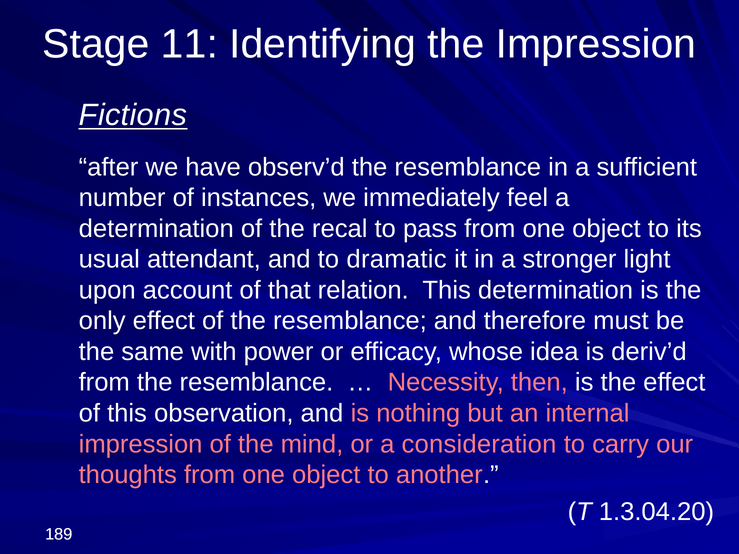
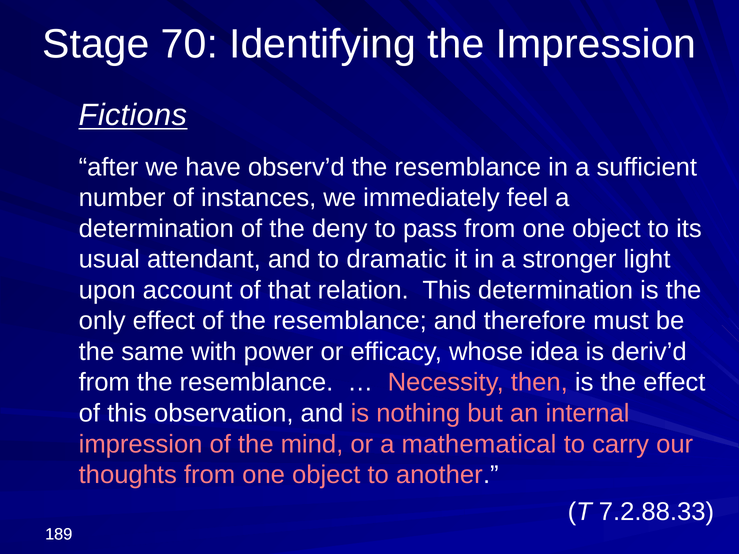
11: 11 -> 70
recal: recal -> deny
consideration: consideration -> mathematical
1.3.04.20: 1.3.04.20 -> 7.2.88.33
